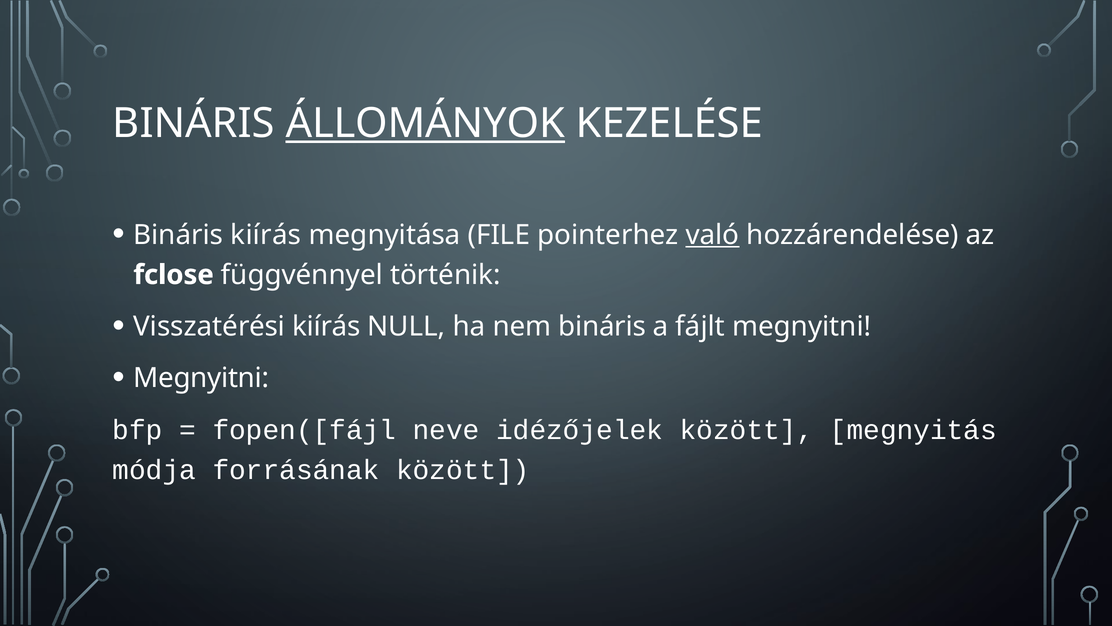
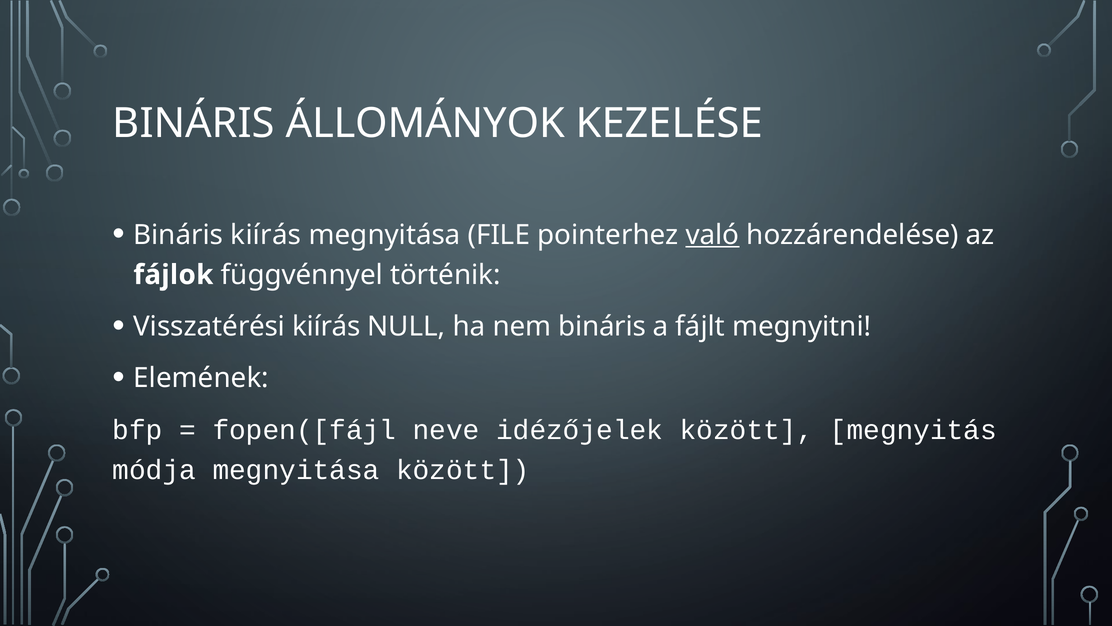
ÁLLOMÁNYOK underline: present -> none
fclose: fclose -> fájlok
Megnyitni at (201, 378): Megnyitni -> Elemének
módja forrásának: forrásának -> megnyitása
